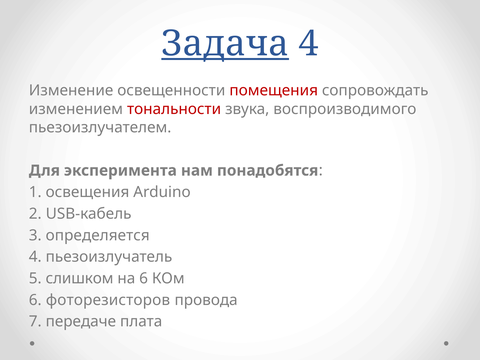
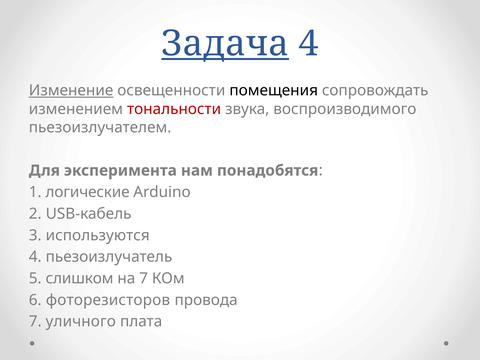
Изменение underline: none -> present
помещения colour: red -> black
освещения: освещения -> логические
определяется: определяется -> используются
на 6: 6 -> 7
передаче: передаче -> уличного
